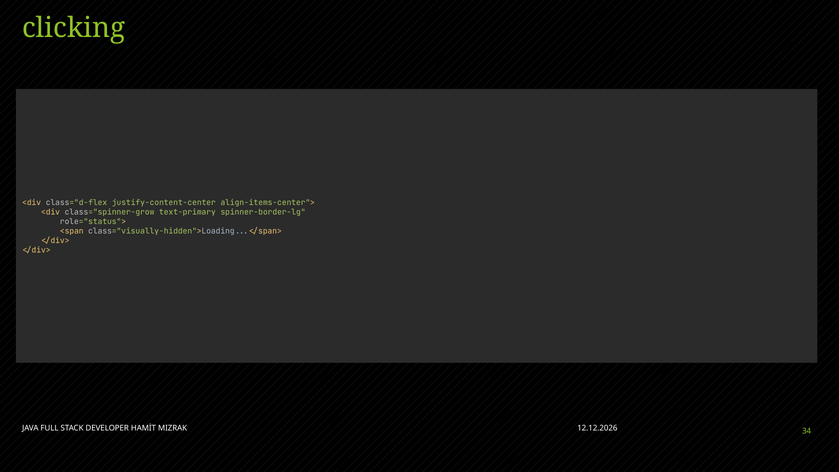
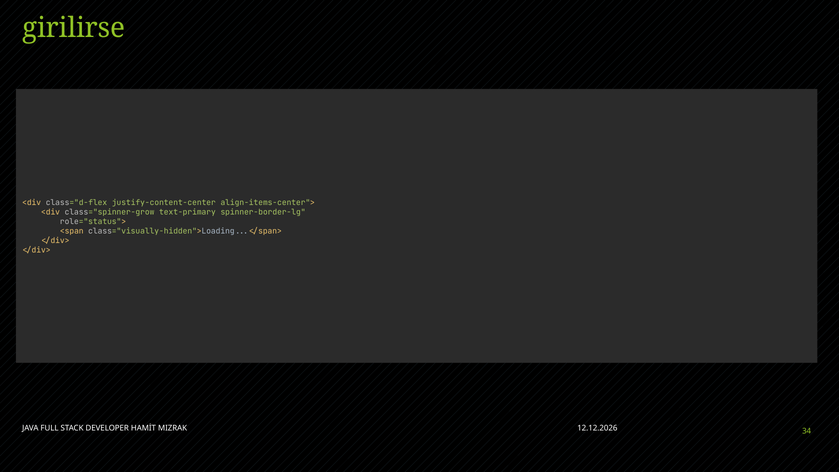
clicking: clicking -> girilirse
